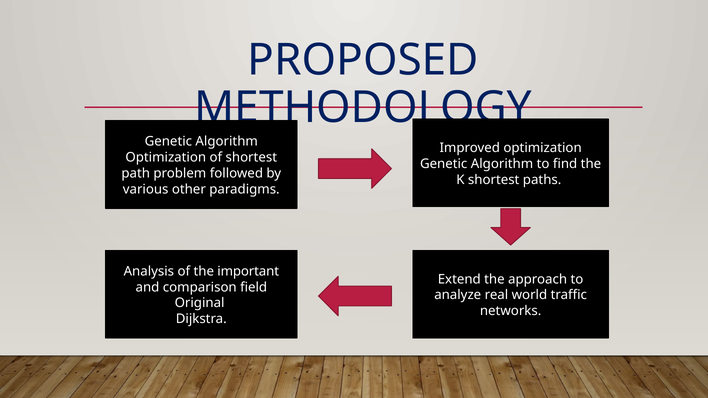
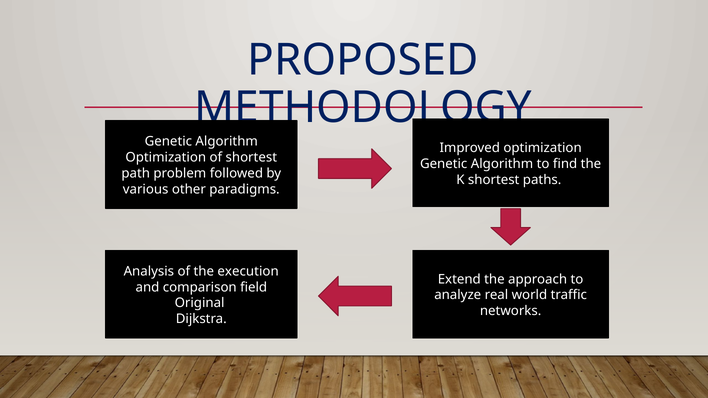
important: important -> execution
